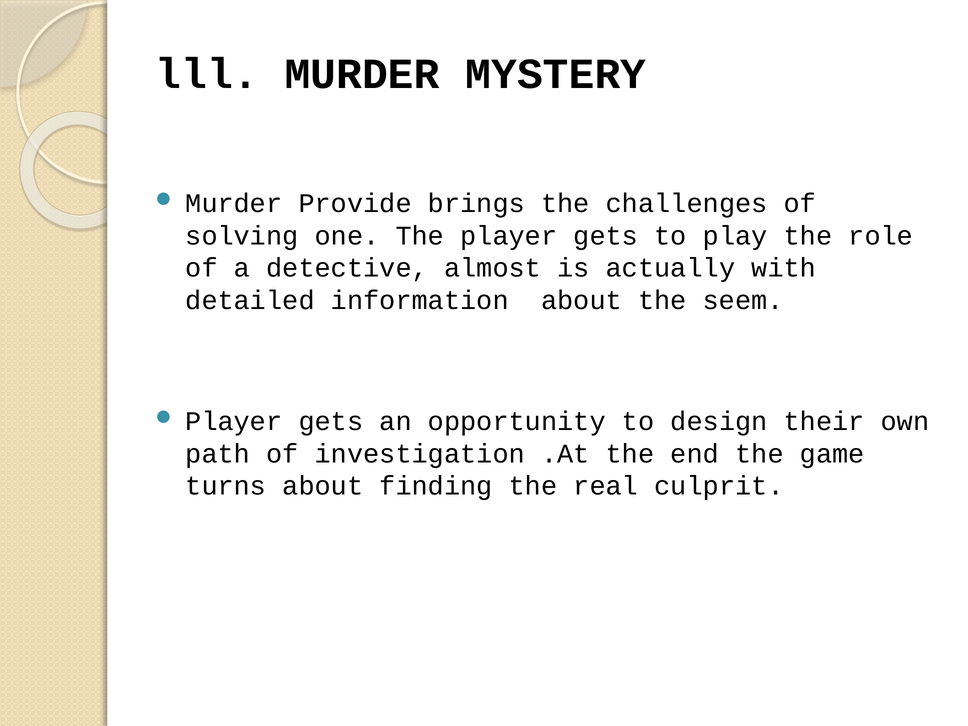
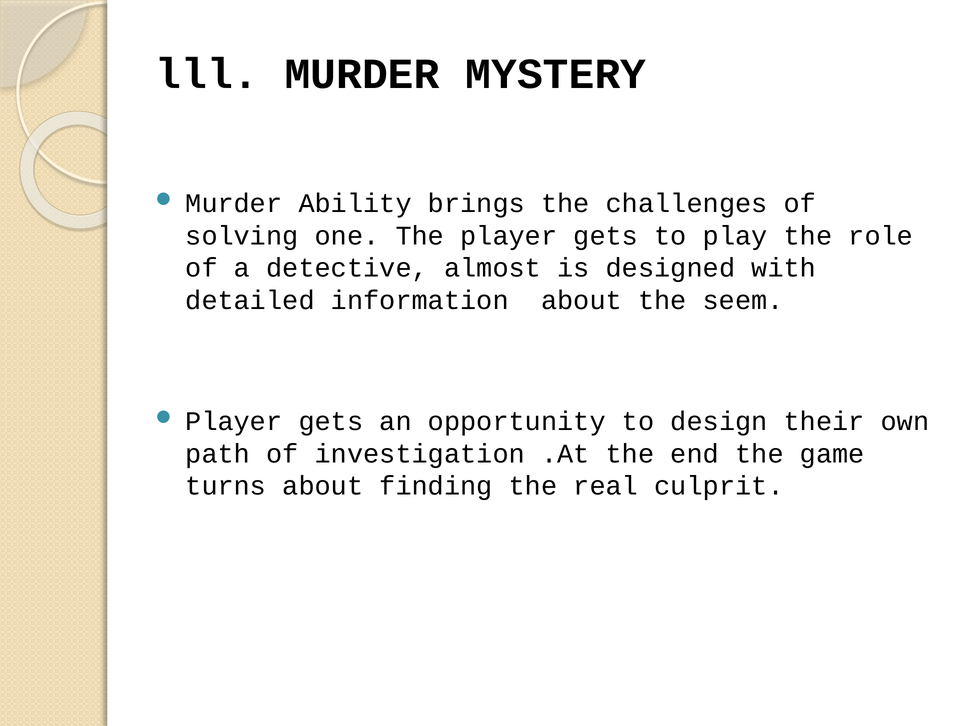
Provide: Provide -> Ability
actually: actually -> designed
